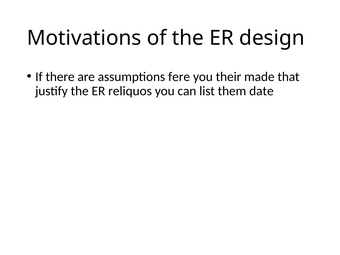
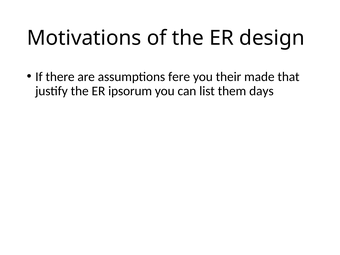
reliquos: reliquos -> ipsorum
date: date -> days
